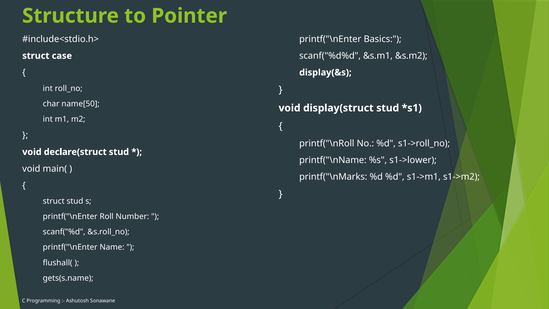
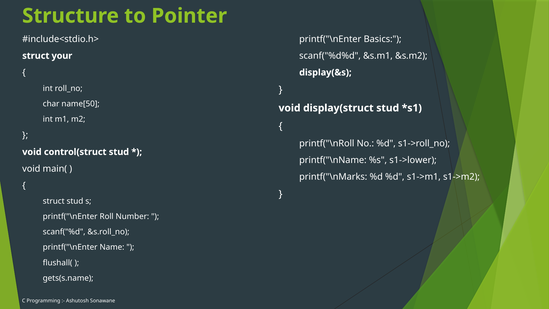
case: case -> your
declare(struct: declare(struct -> control(struct
